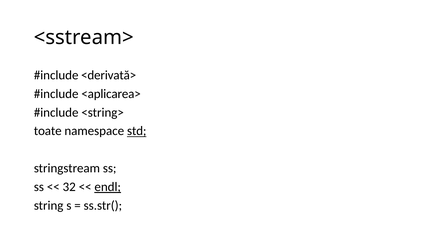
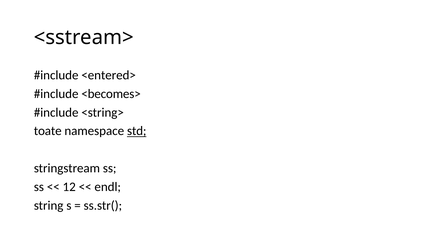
<derivată>: <derivată> -> <entered>
<aplicarea>: <aplicarea> -> <becomes>
32: 32 -> 12
endl underline: present -> none
